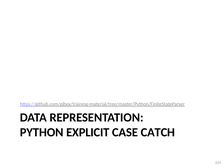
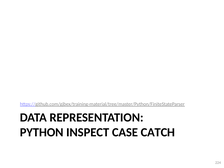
EXPLICIT: EXPLICIT -> INSPECT
